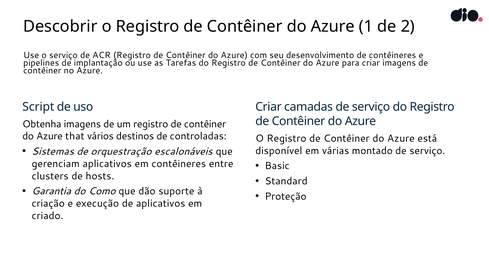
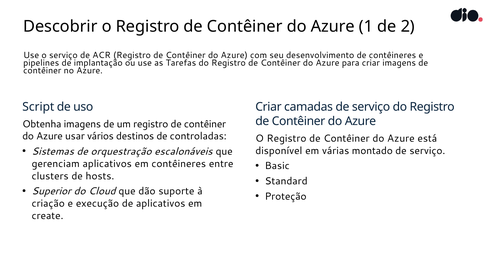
that: that -> usar
Garantia: Garantia -> Superior
Como: Como -> Cloud
criado: criado -> create
